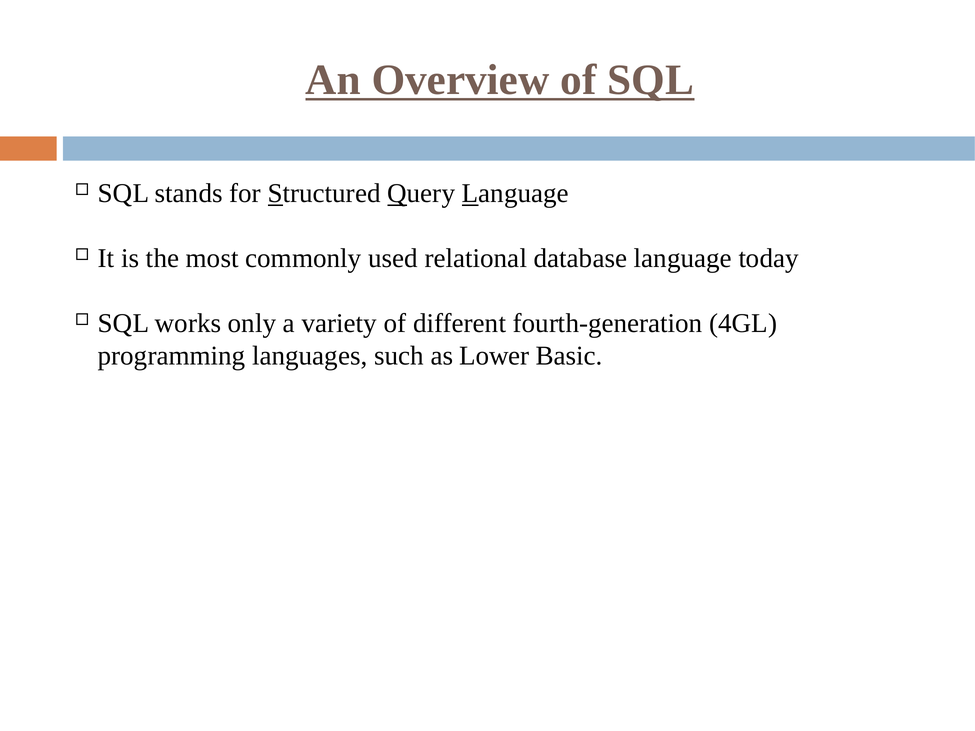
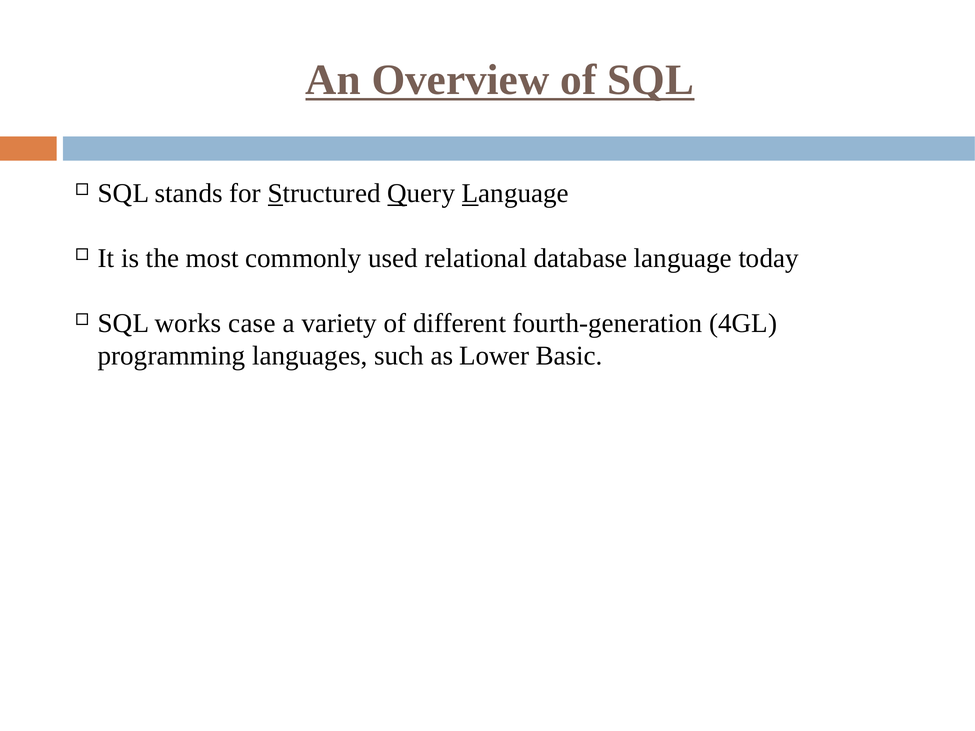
only: only -> case
